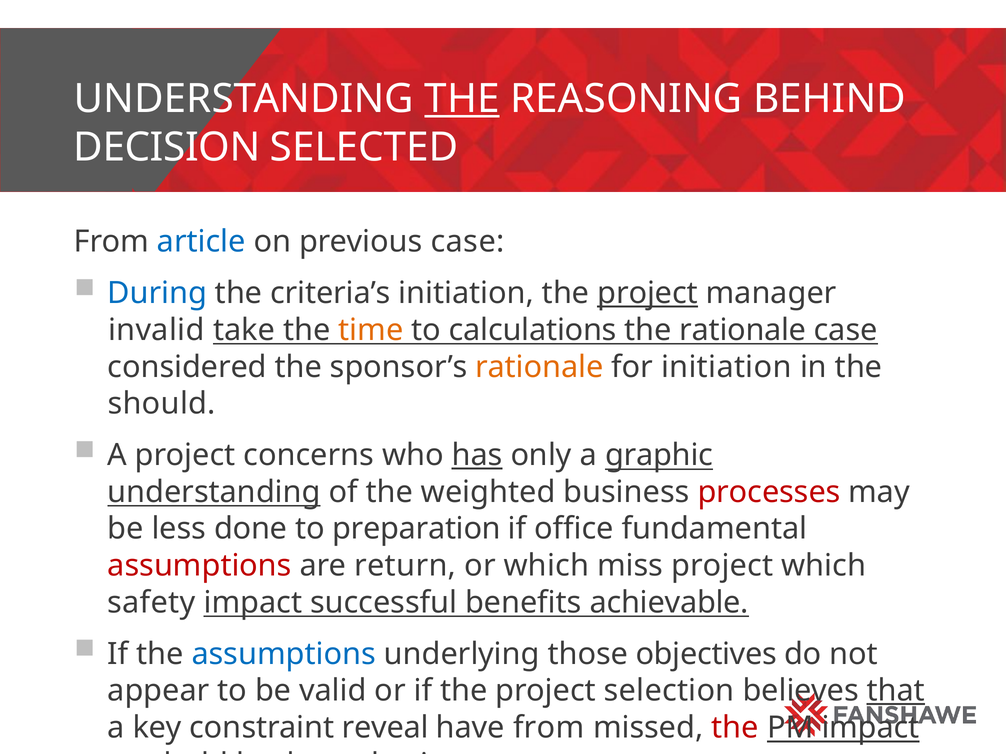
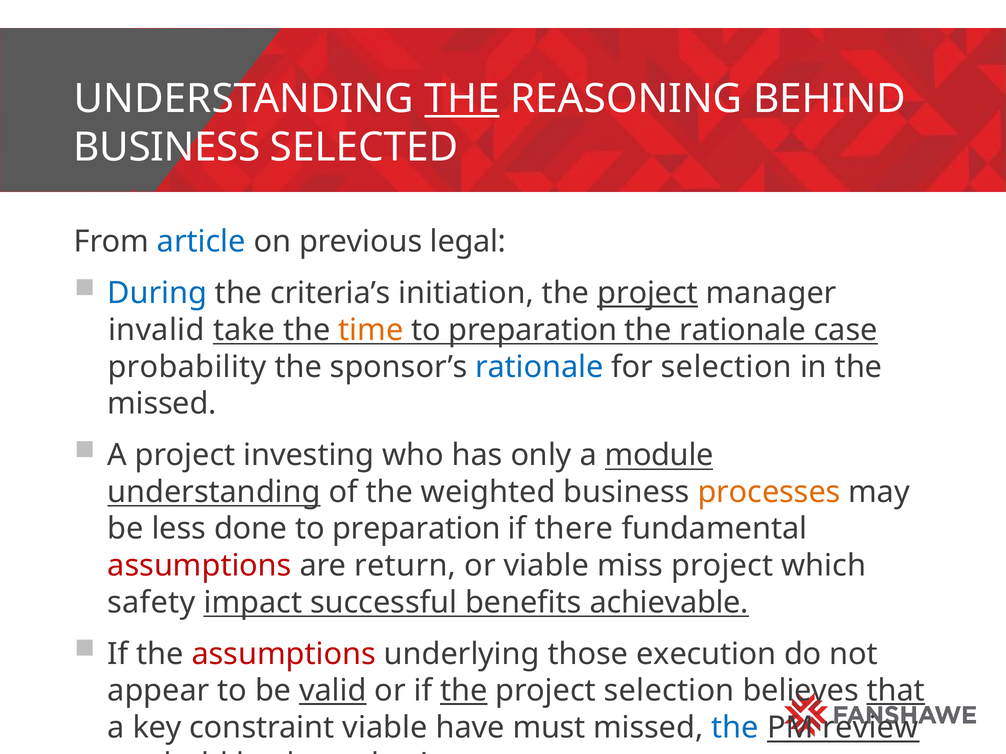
DECISION at (167, 148): DECISION -> BUSINESS
previous case: case -> legal
calculations at (533, 330): calculations -> preparation
considered: considered -> probability
rationale at (539, 367) colour: orange -> blue
for initiation: initiation -> selection
should at (162, 404): should -> missed
project concerns: concerns -> investing
has underline: present -> none
graphic: graphic -> module
processes colour: red -> orange
office: office -> there
or which: which -> viable
assumptions at (284, 654) colour: blue -> red
objectives: objectives -> execution
valid underline: none -> present
the at (464, 691) underline: none -> present
constraint reveal: reveal -> viable
have from: from -> must
the at (735, 728) colour: red -> blue
PM impact: impact -> review
